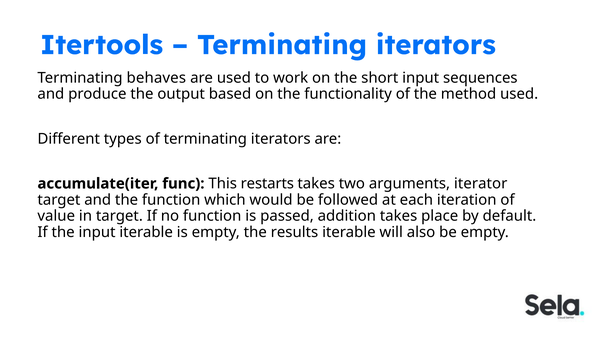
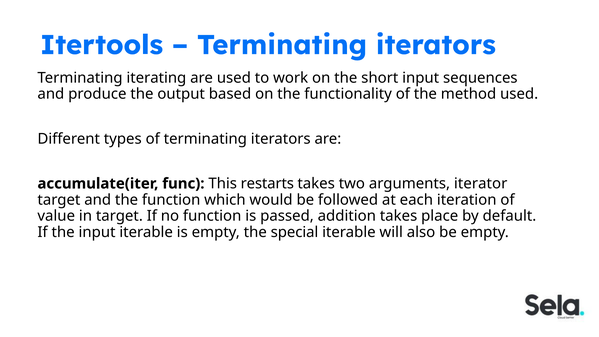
behaves: behaves -> iterating
results: results -> special
